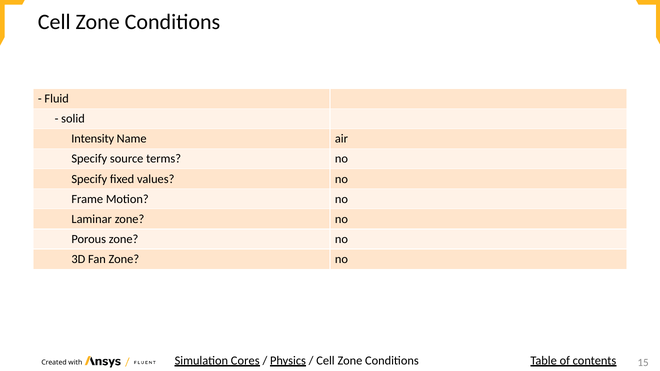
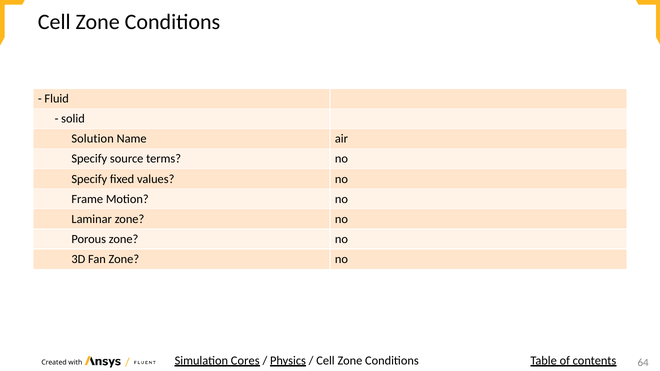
Intensity: Intensity -> Solution
15: 15 -> 64
